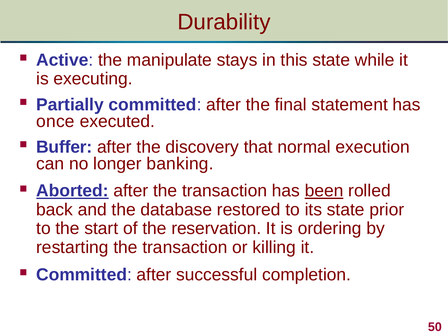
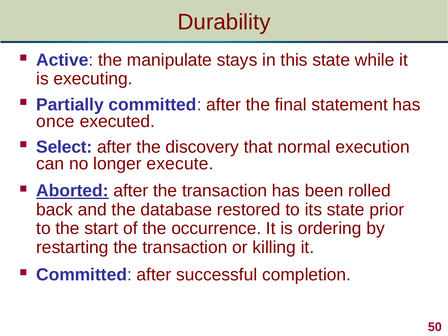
Buffer: Buffer -> Select
banking: banking -> execute
been underline: present -> none
reservation: reservation -> occurrence
